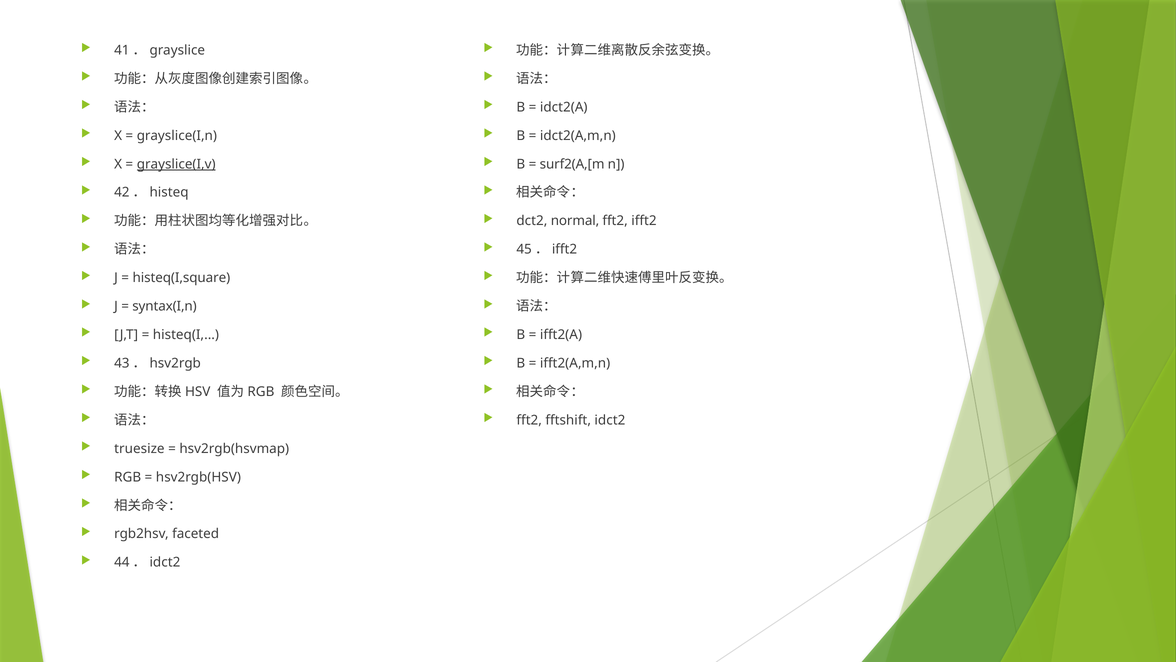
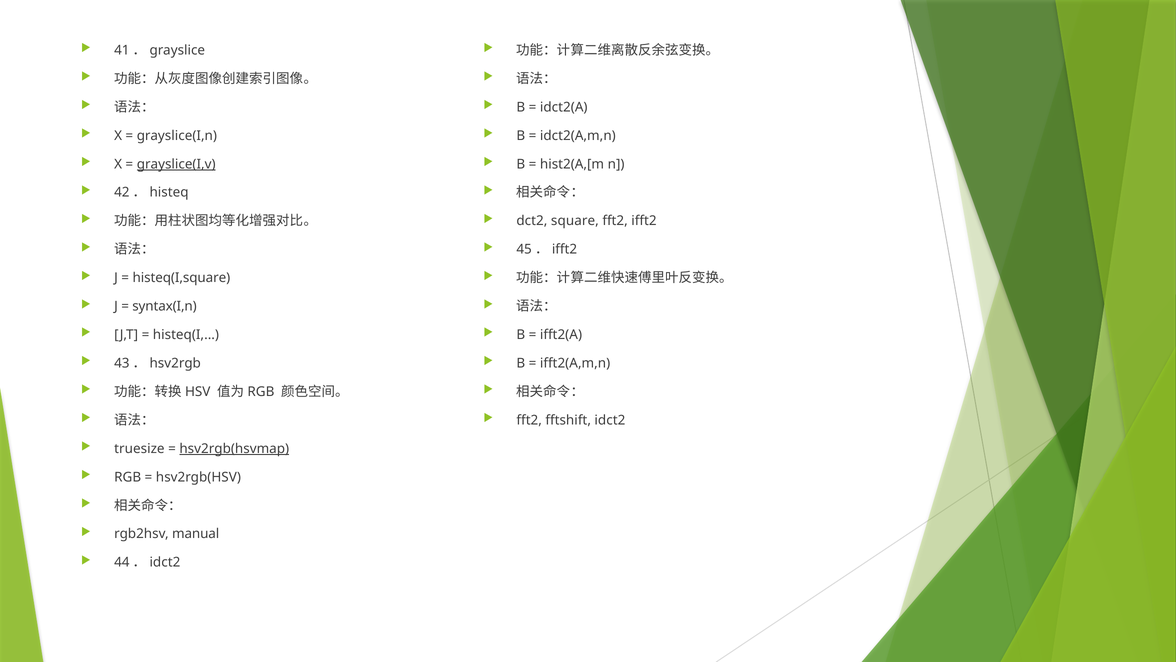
surf2(A,[m: surf2(A,[m -> hist2(A,[m
normal: normal -> square
hsv2rgb(hsvmap underline: none -> present
faceted: faceted -> manual
